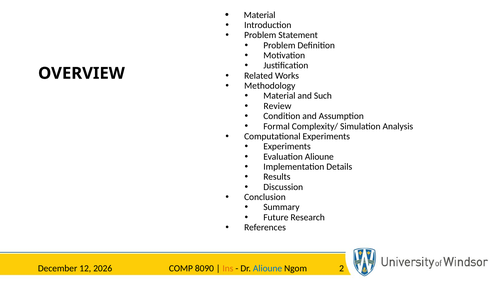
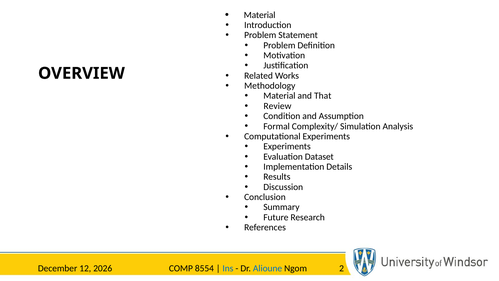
Such: Such -> That
Evaluation Alioune: Alioune -> Dataset
8090: 8090 -> 8554
Ins colour: orange -> blue
